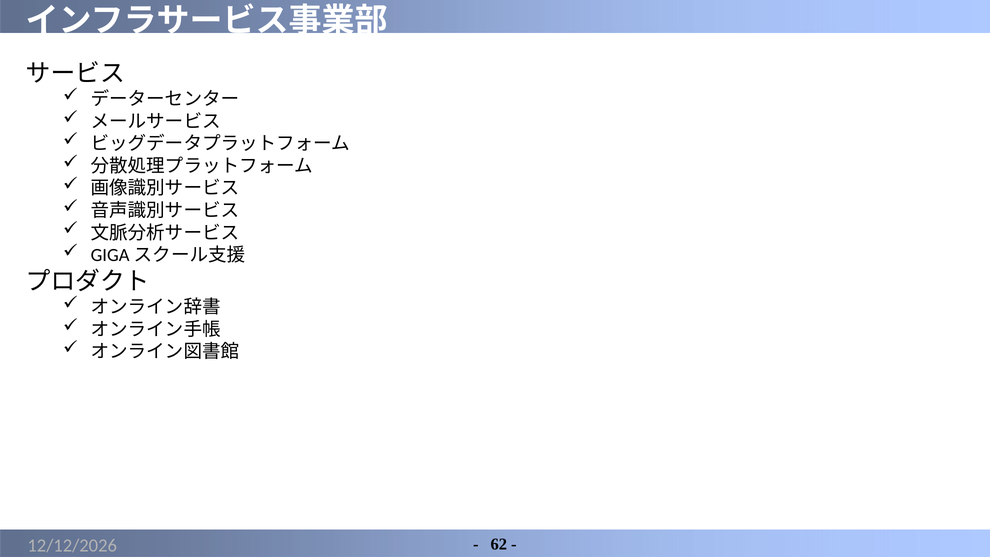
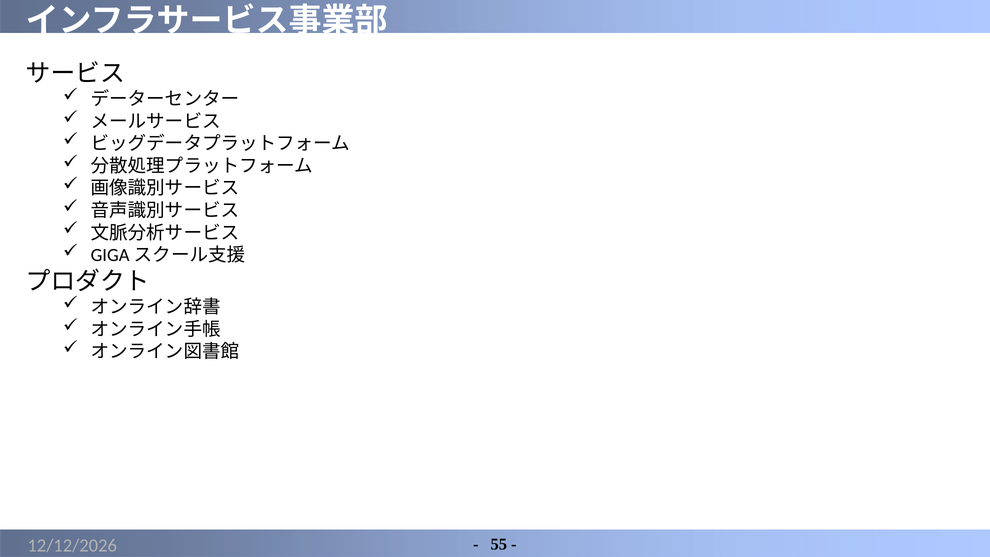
62: 62 -> 55
